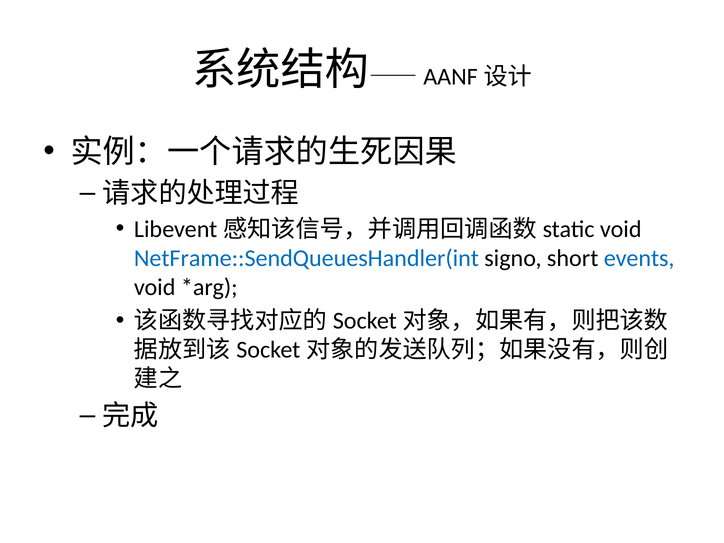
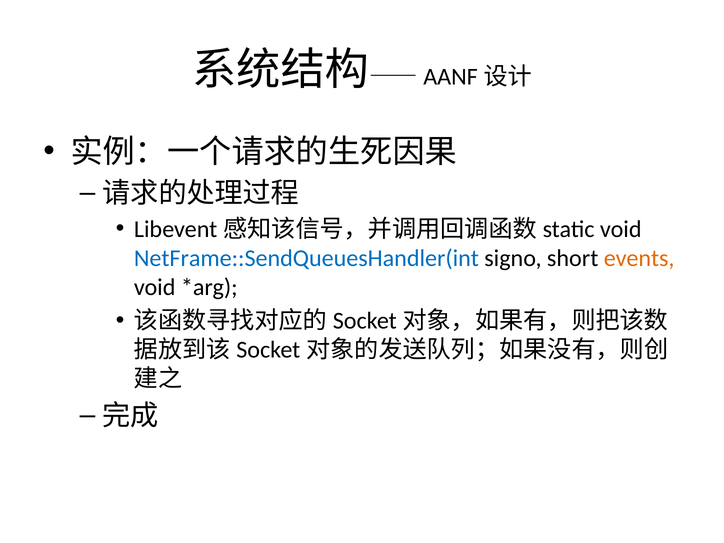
events colour: blue -> orange
